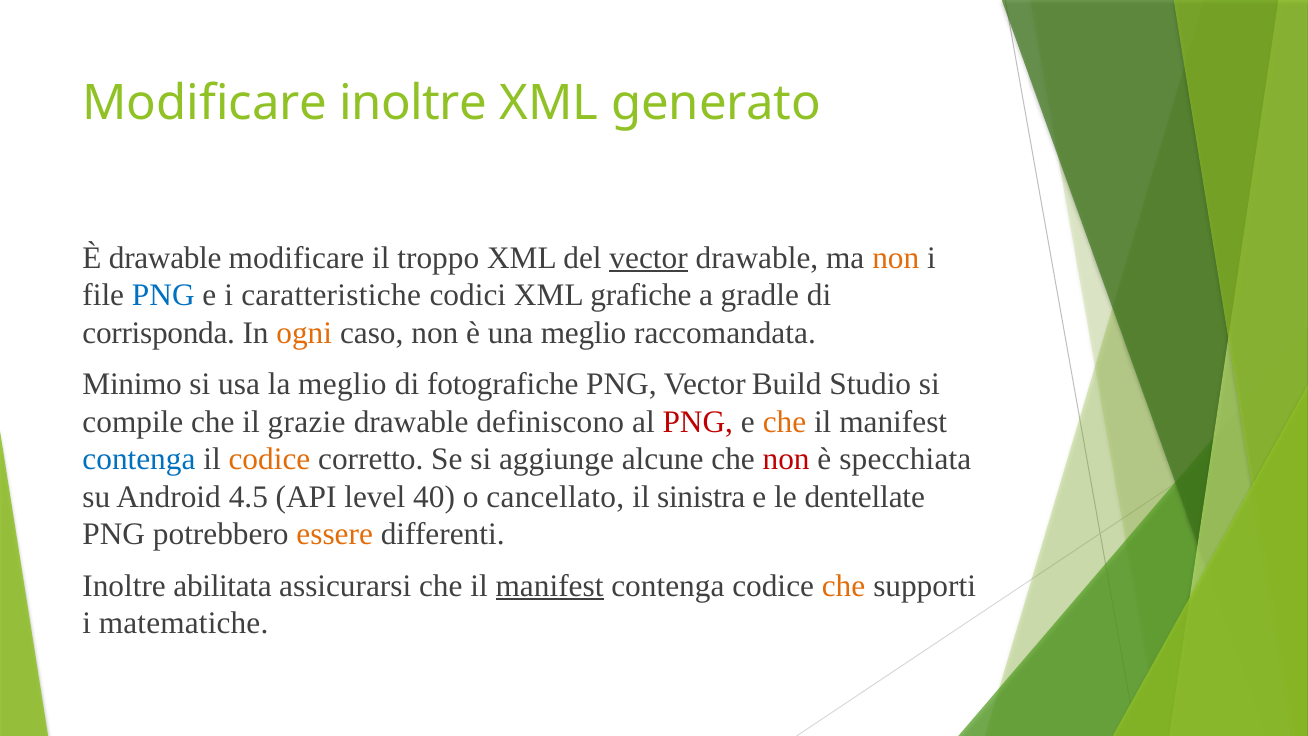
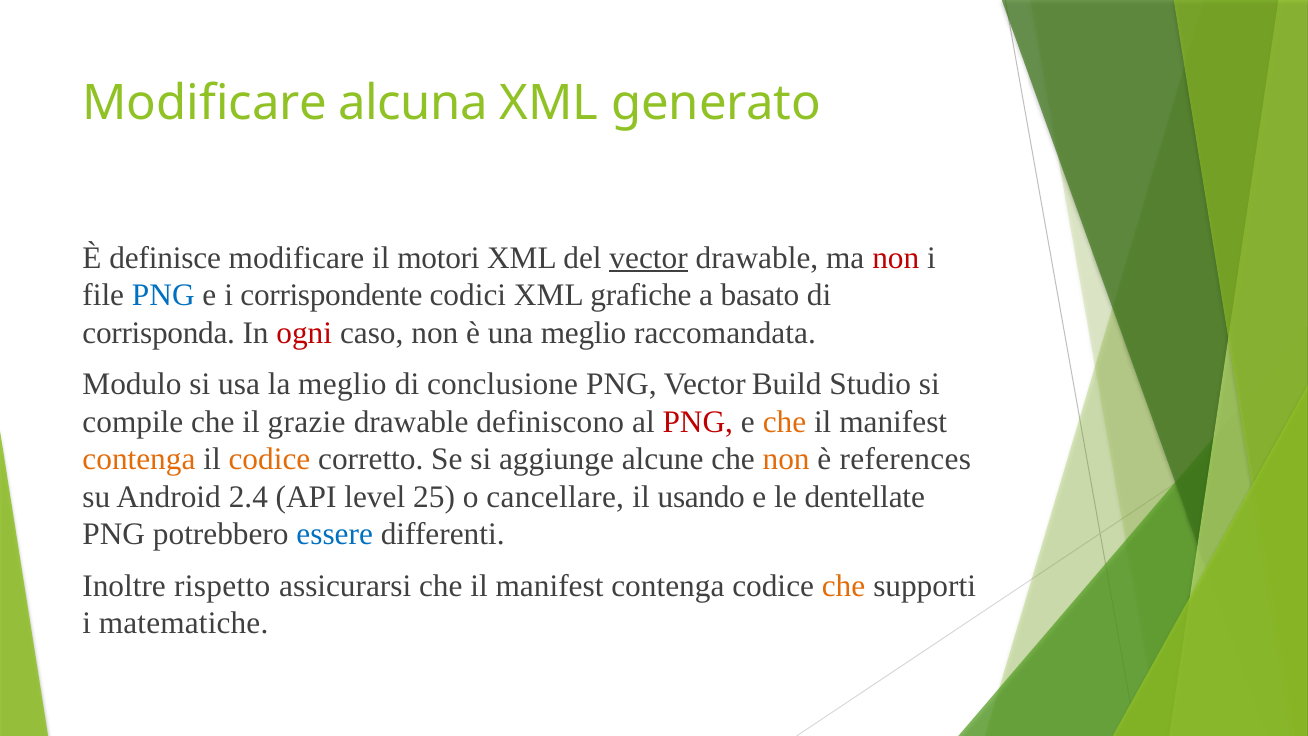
Modificare inoltre: inoltre -> alcuna
È drawable: drawable -> definisce
troppo: troppo -> motori
non at (896, 258) colour: orange -> red
caratteristiche: caratteristiche -> corrispondente
gradle: gradle -> basato
ogni colour: orange -> red
Minimo: Minimo -> Modulo
fotografiche: fotografiche -> conclusione
contenga at (139, 459) colour: blue -> orange
non at (786, 459) colour: red -> orange
specchiata: specchiata -> references
4.5: 4.5 -> 2.4
40: 40 -> 25
cancellato: cancellato -> cancellare
sinistra: sinistra -> usando
essere colour: orange -> blue
abilitata: abilitata -> rispetto
manifest at (550, 586) underline: present -> none
